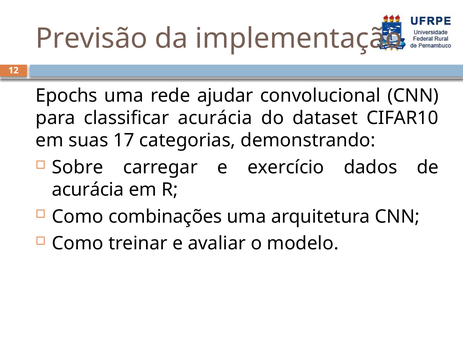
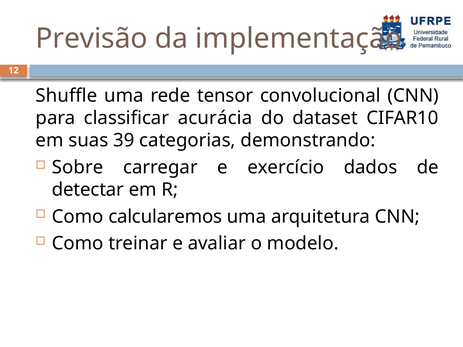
Epochs: Epochs -> Shuffle
ajudar: ajudar -> tensor
17: 17 -> 39
acurácia at (88, 190): acurácia -> detectar
combinações: combinações -> calcularemos
